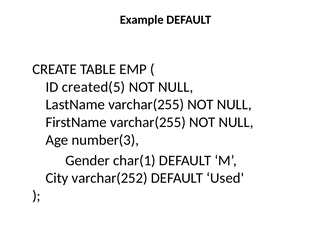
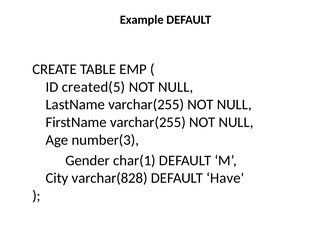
varchar(252: varchar(252 -> varchar(828
Used: Used -> Have
